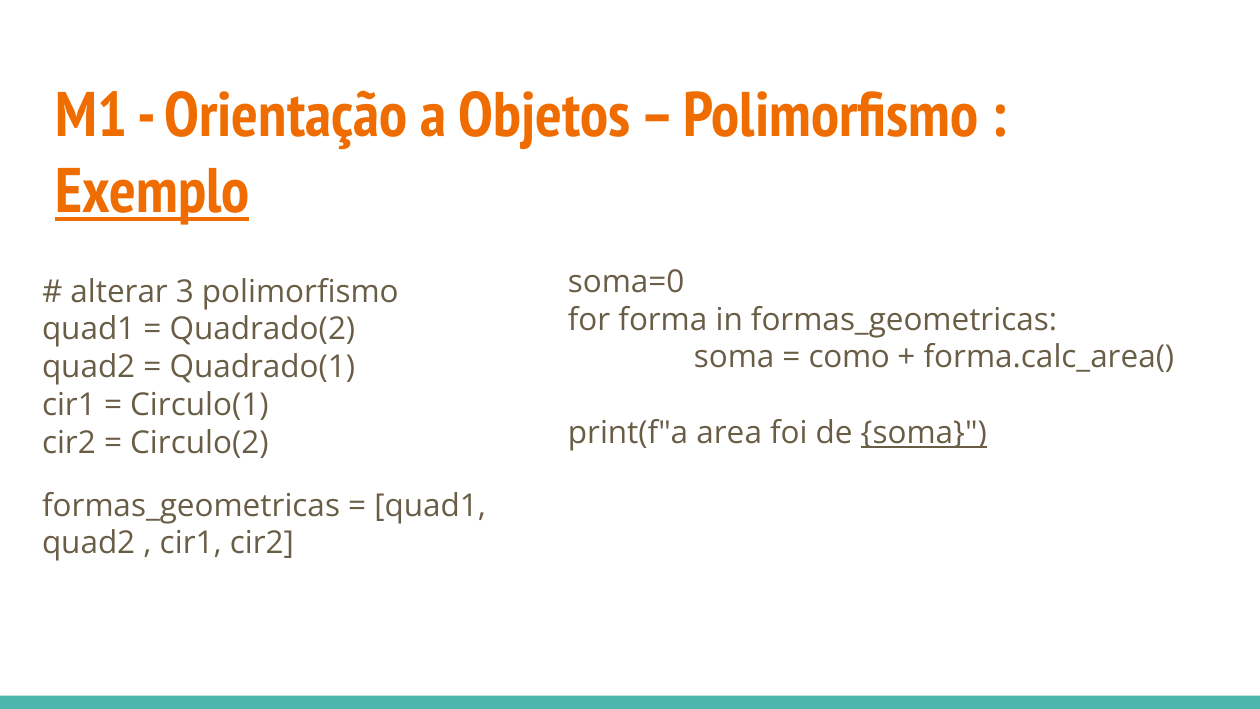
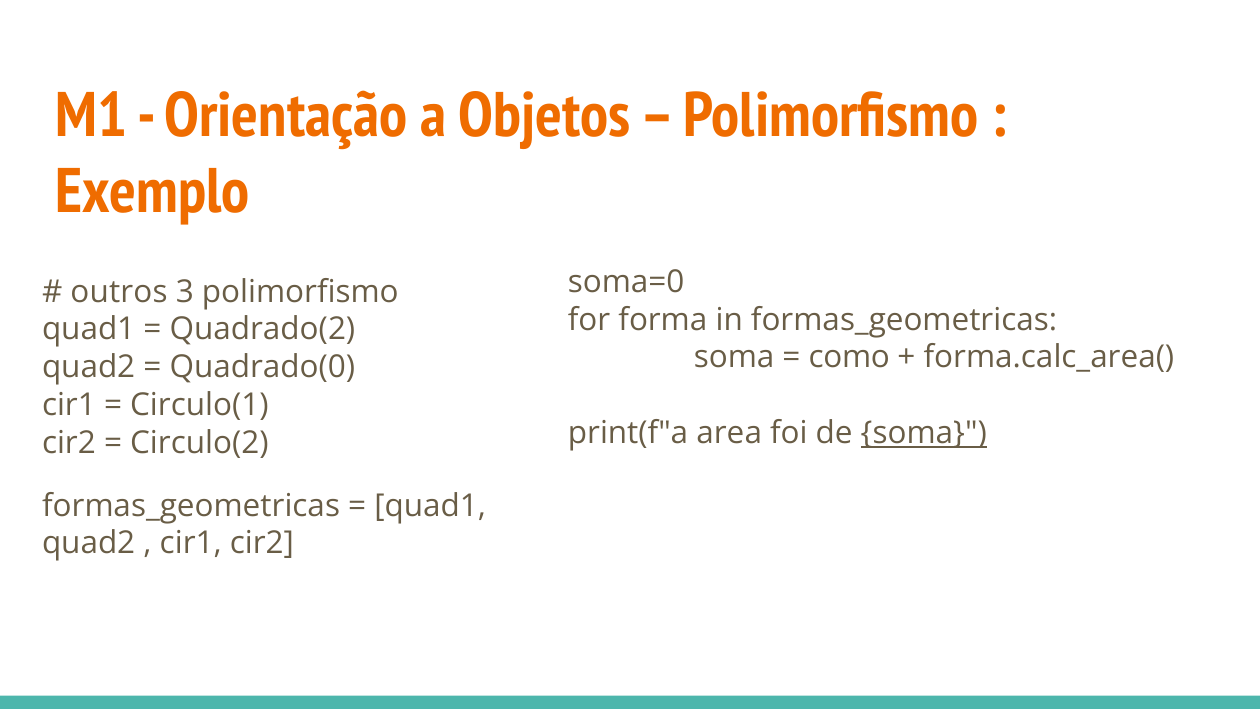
Exemplo underline: present -> none
alterar: alterar -> outros
Quadrado(1: Quadrado(1 -> Quadrado(0
